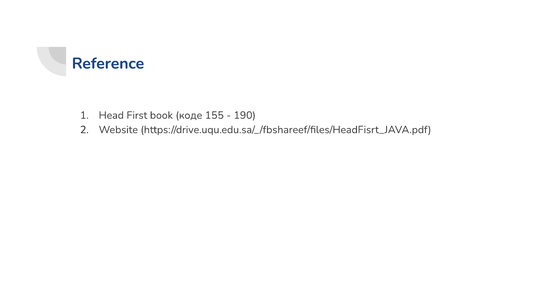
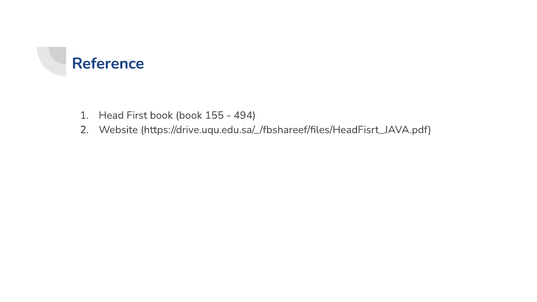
book коде: коде -> book
190: 190 -> 494
